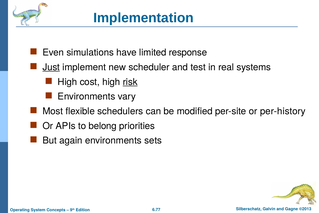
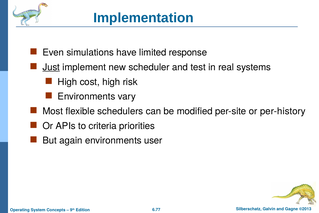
risk underline: present -> none
belong: belong -> criteria
sets: sets -> user
